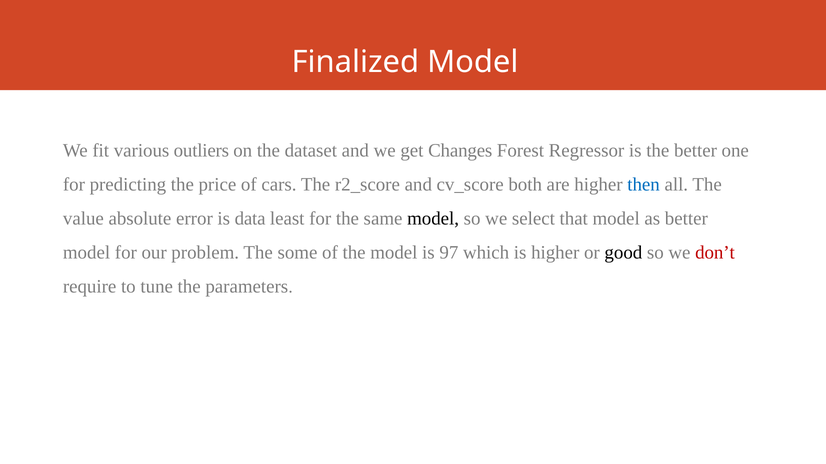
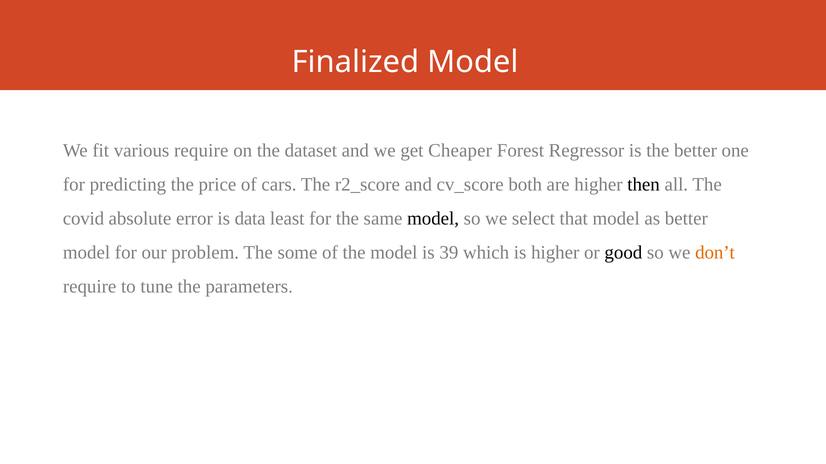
various outliers: outliers -> require
Changes: Changes -> Cheaper
then colour: blue -> black
value: value -> covid
97: 97 -> 39
don’t colour: red -> orange
